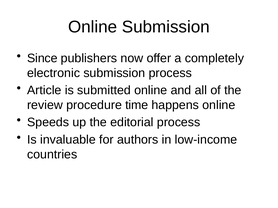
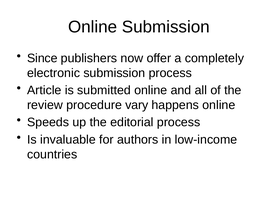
time: time -> vary
